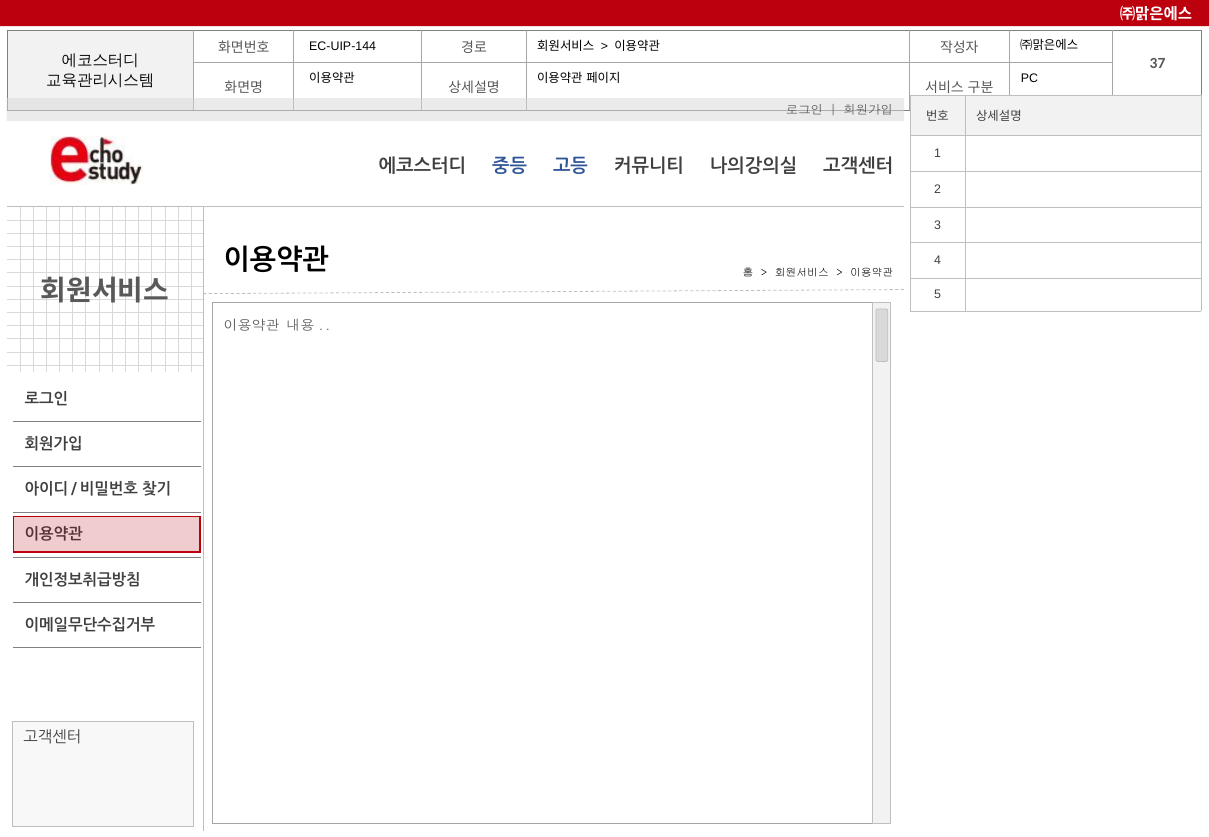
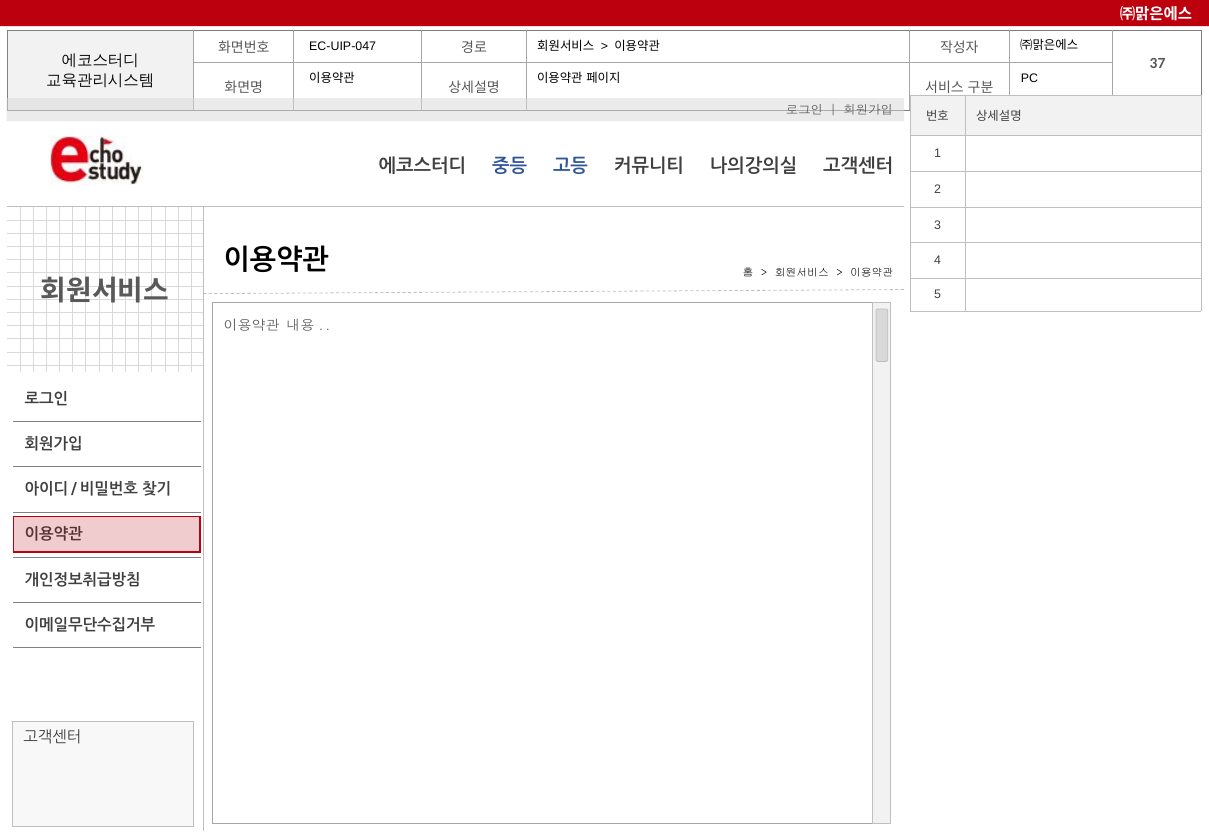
EC-UIP-144: EC-UIP-144 -> EC-UIP-047
